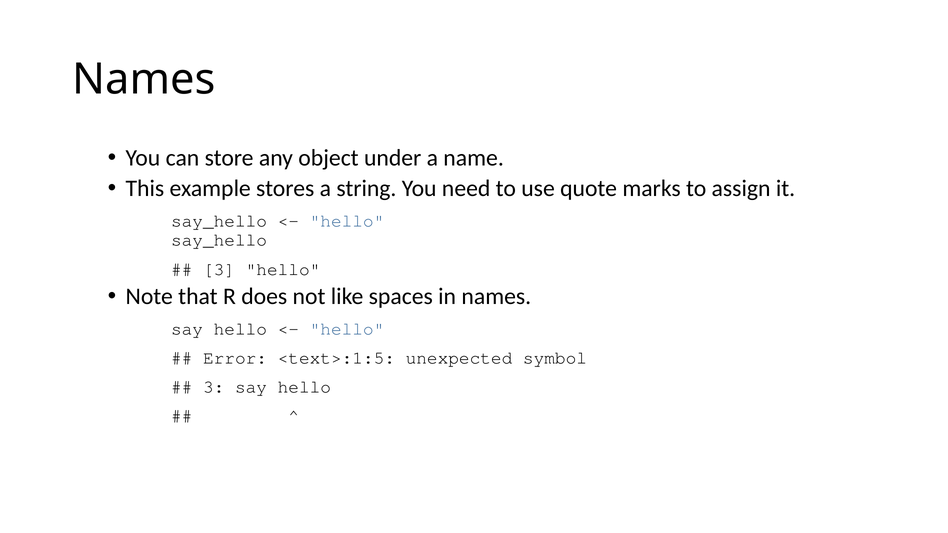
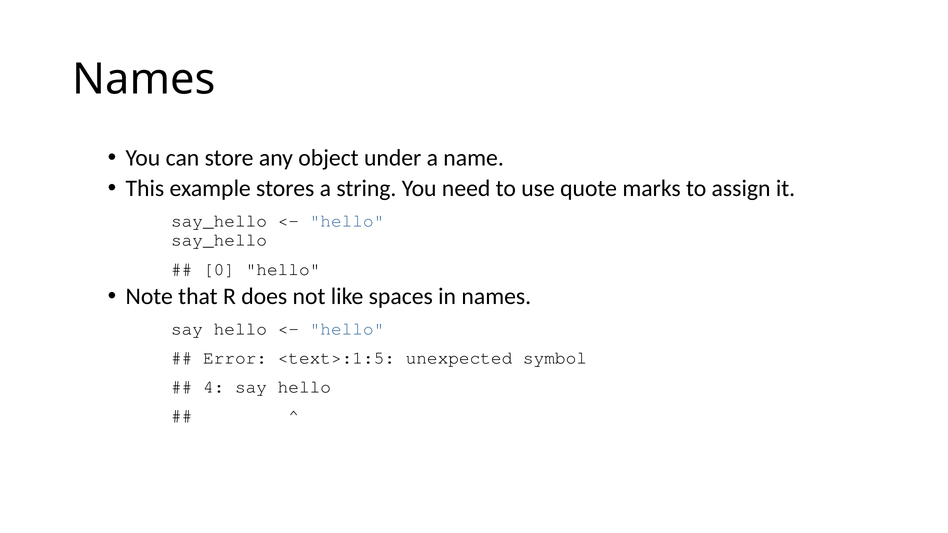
3 at (219, 269): 3 -> 0
3 at (214, 387): 3 -> 4
